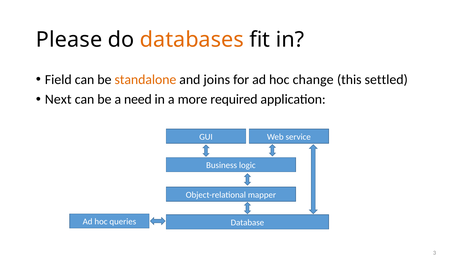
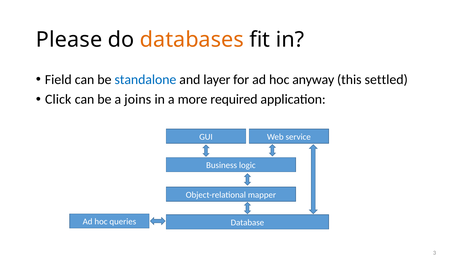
standalone colour: orange -> blue
joins: joins -> layer
change: change -> anyway
Next: Next -> Click
need: need -> joins
